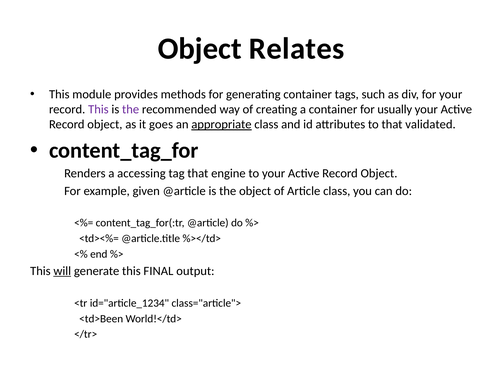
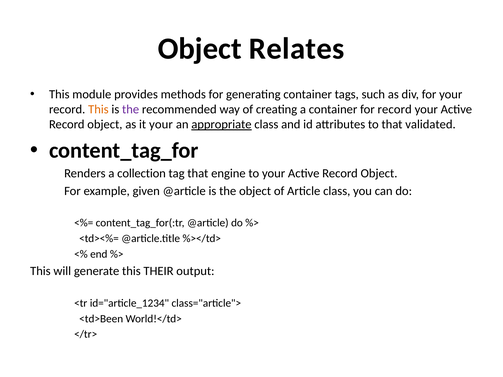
This at (98, 109) colour: purple -> orange
for usually: usually -> record
it goes: goes -> your
accessing: accessing -> collection
will underline: present -> none
FINAL: FINAL -> THEIR
